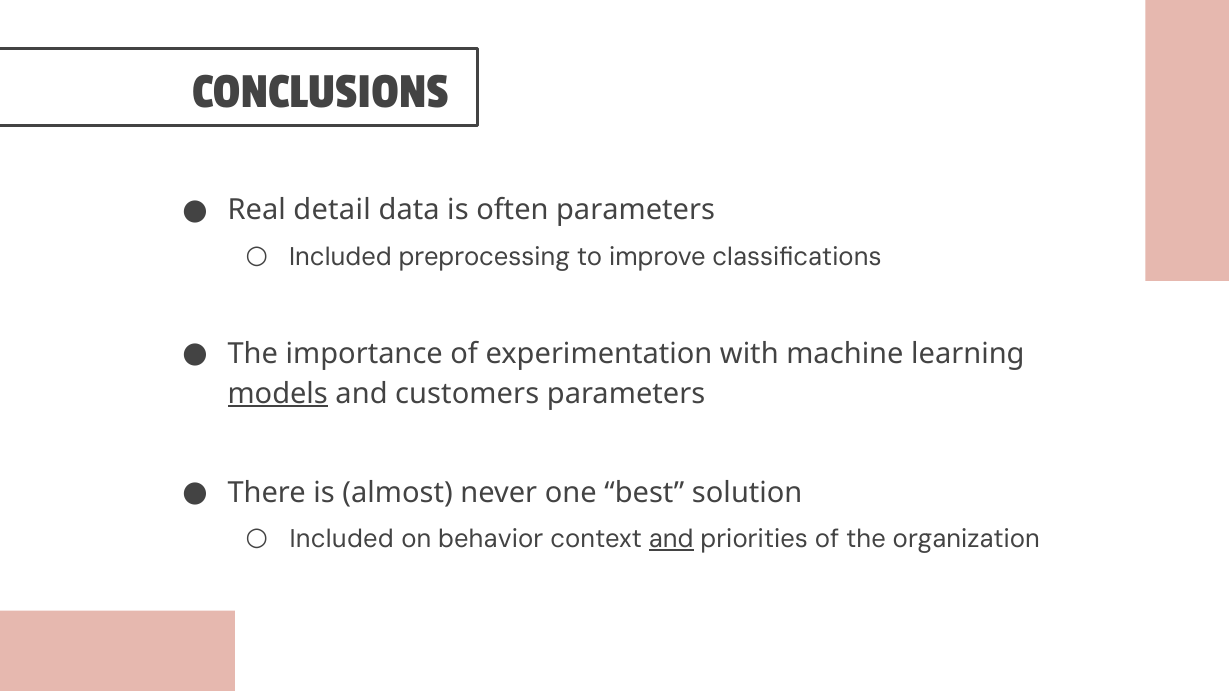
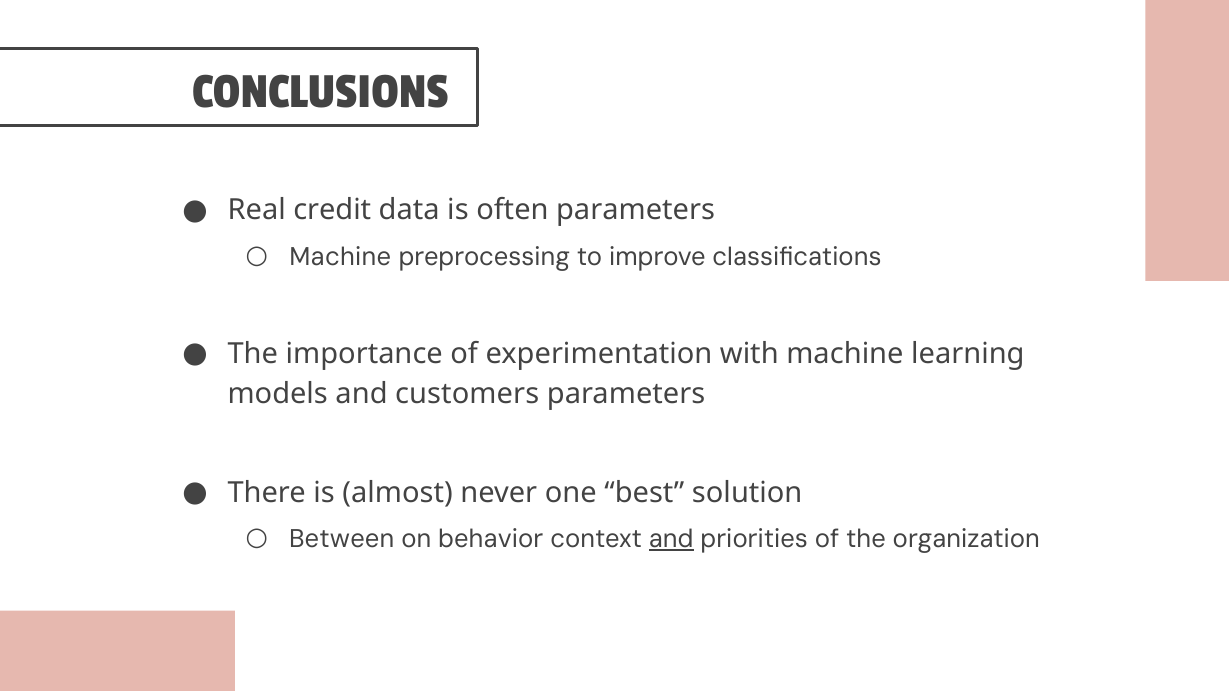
detail: detail -> credit
Included at (340, 257): Included -> Machine
models underline: present -> none
Included at (342, 539): Included -> Between
